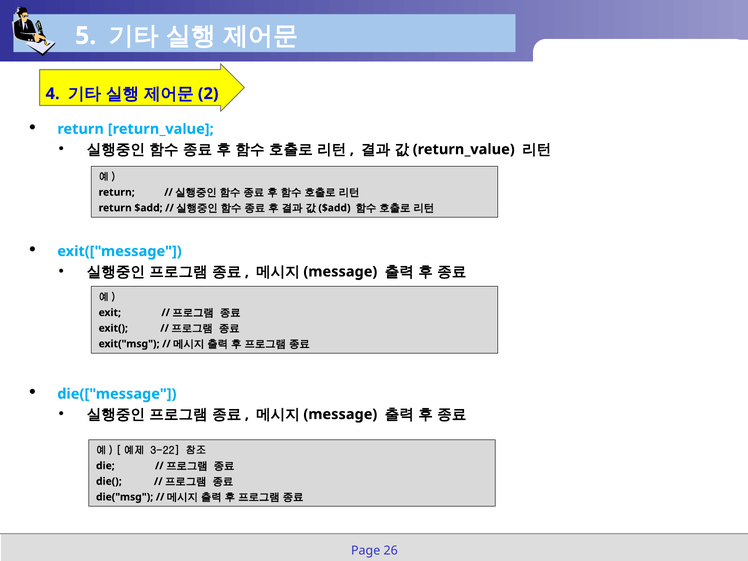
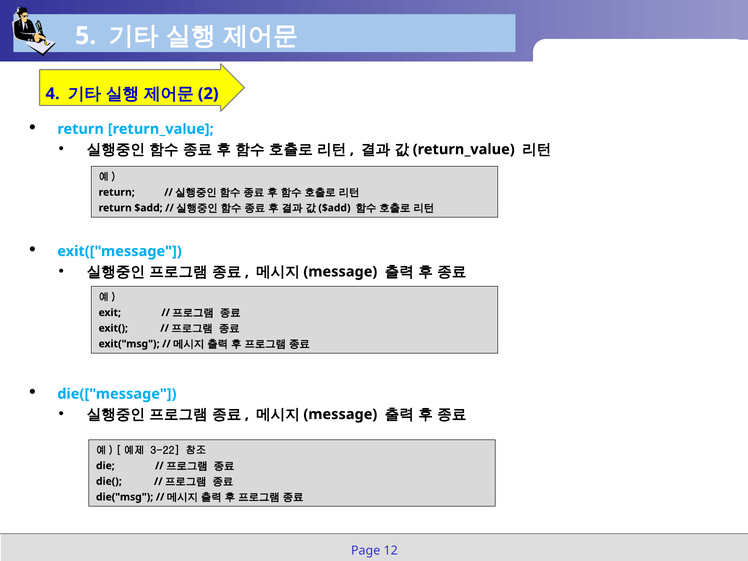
26: 26 -> 12
